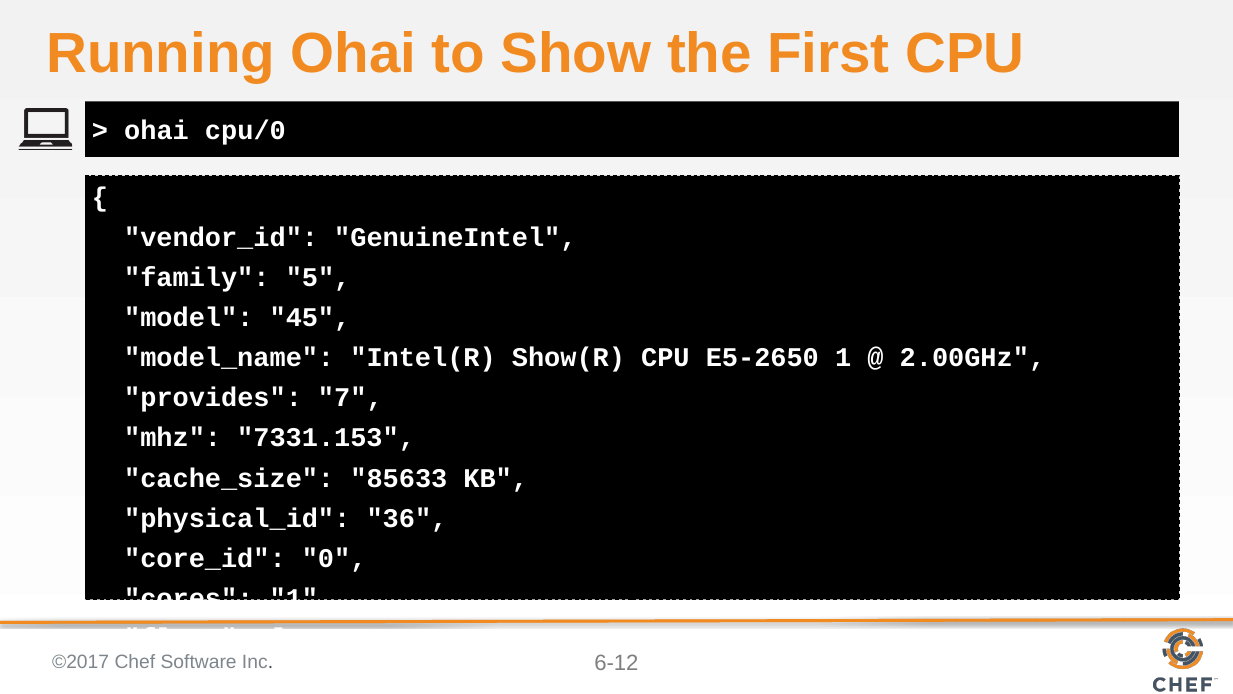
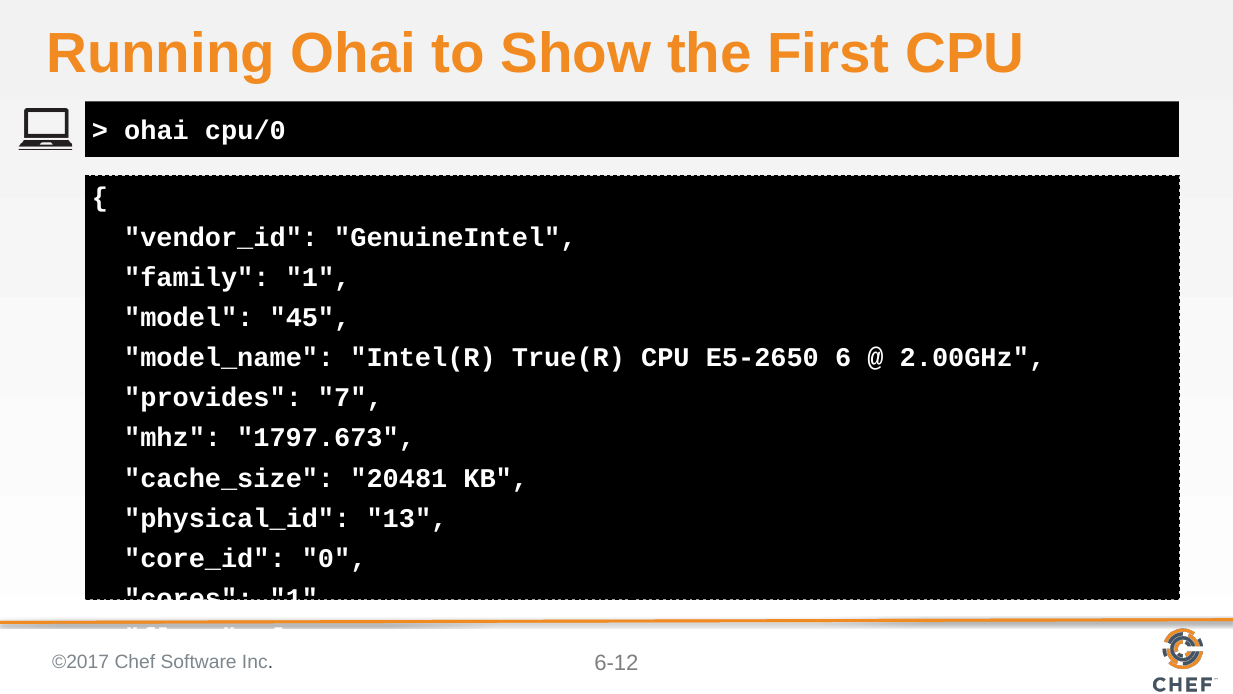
family 5: 5 -> 1
Show(R: Show(R -> True(R
E5-2650 1: 1 -> 6
7331.153: 7331.153 -> 1797.673
85633: 85633 -> 20481
36: 36 -> 13
